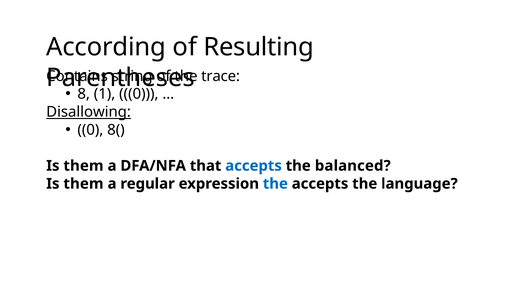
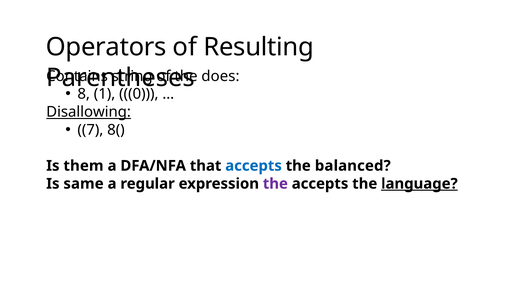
According: According -> Operators
trace: trace -> does
0 at (90, 130): 0 -> 7
them at (83, 184): them -> same
the at (275, 184) colour: blue -> purple
language underline: none -> present
